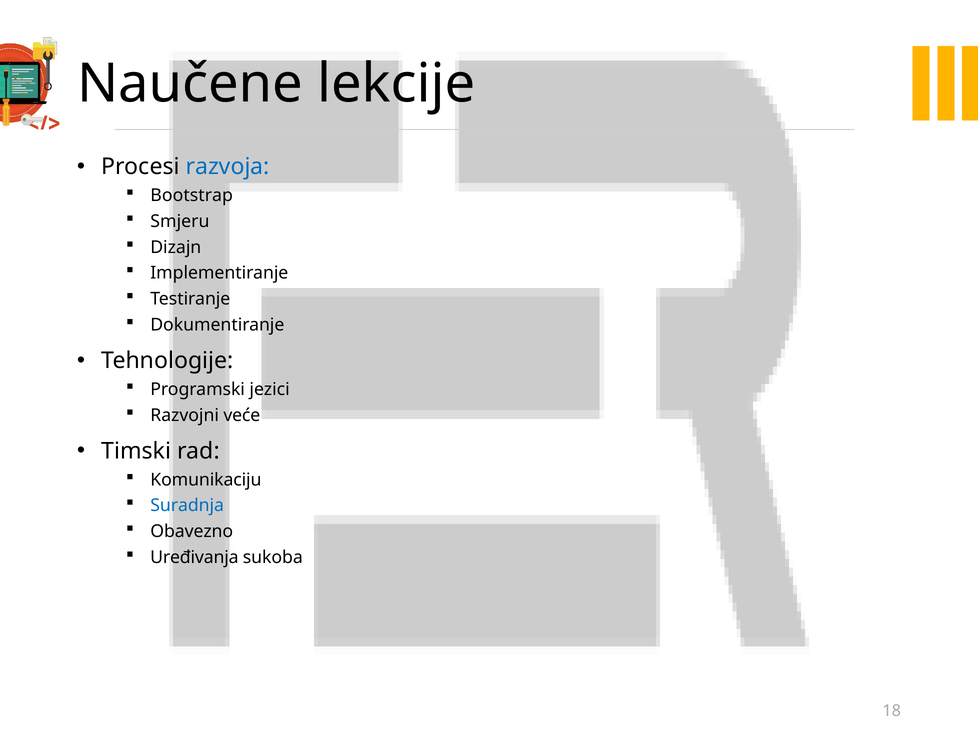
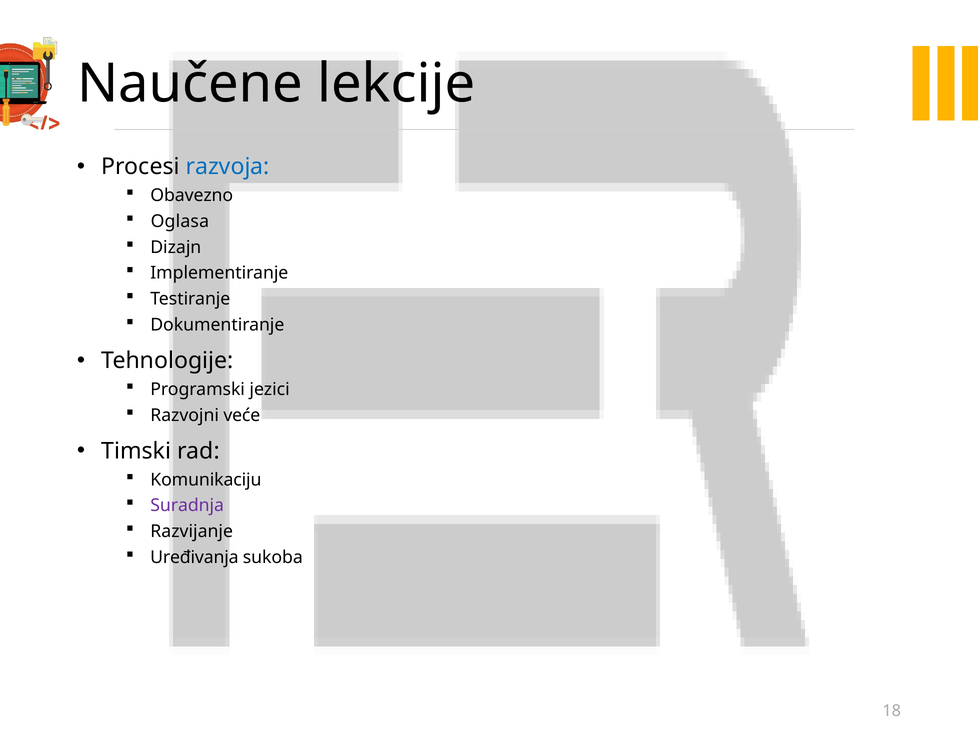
Bootstrap: Bootstrap -> Obavezno
Smjeru: Smjeru -> Oglasa
Suradnja colour: blue -> purple
Obavezno: Obavezno -> Razvijanje
